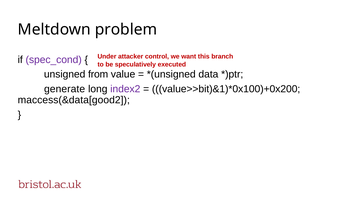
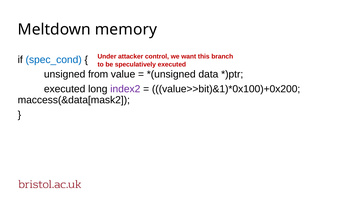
problem: problem -> memory
spec_cond colour: purple -> blue
generate at (65, 89): generate -> executed
maccess(&data[good2: maccess(&data[good2 -> maccess(&data[mask2
